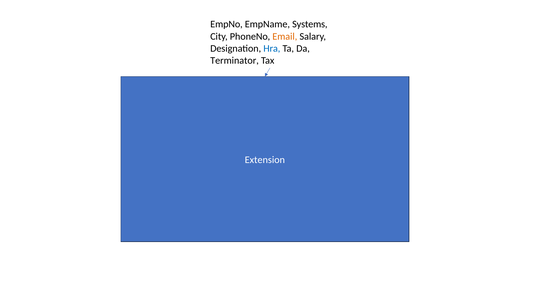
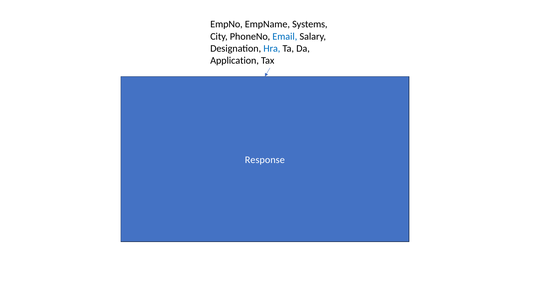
Email colour: orange -> blue
Terminator: Terminator -> Application
Extension: Extension -> Response
